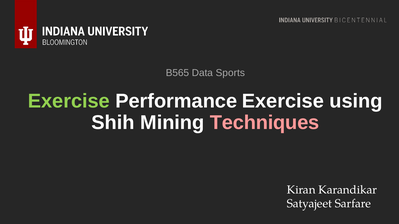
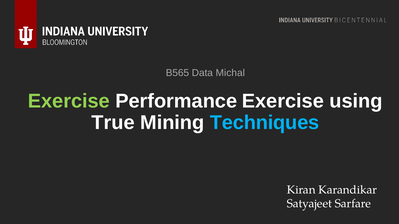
Sports: Sports -> Michal
Shih: Shih -> True
Techniques colour: pink -> light blue
